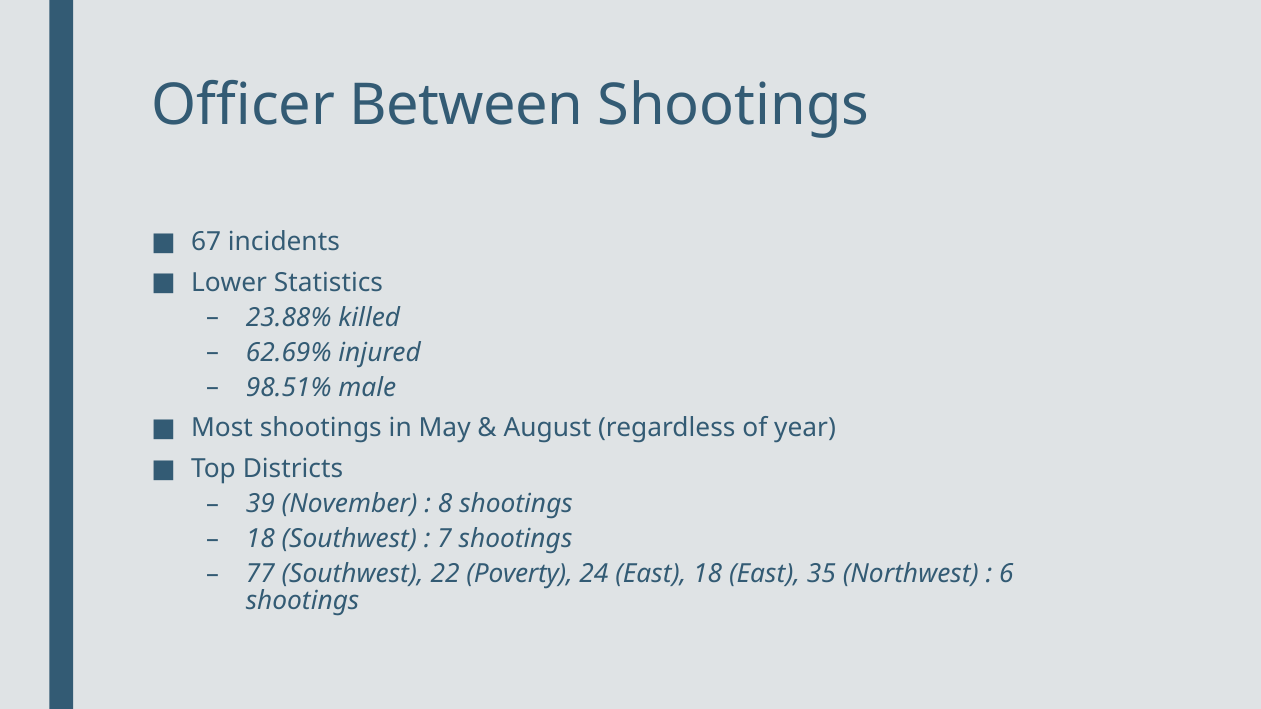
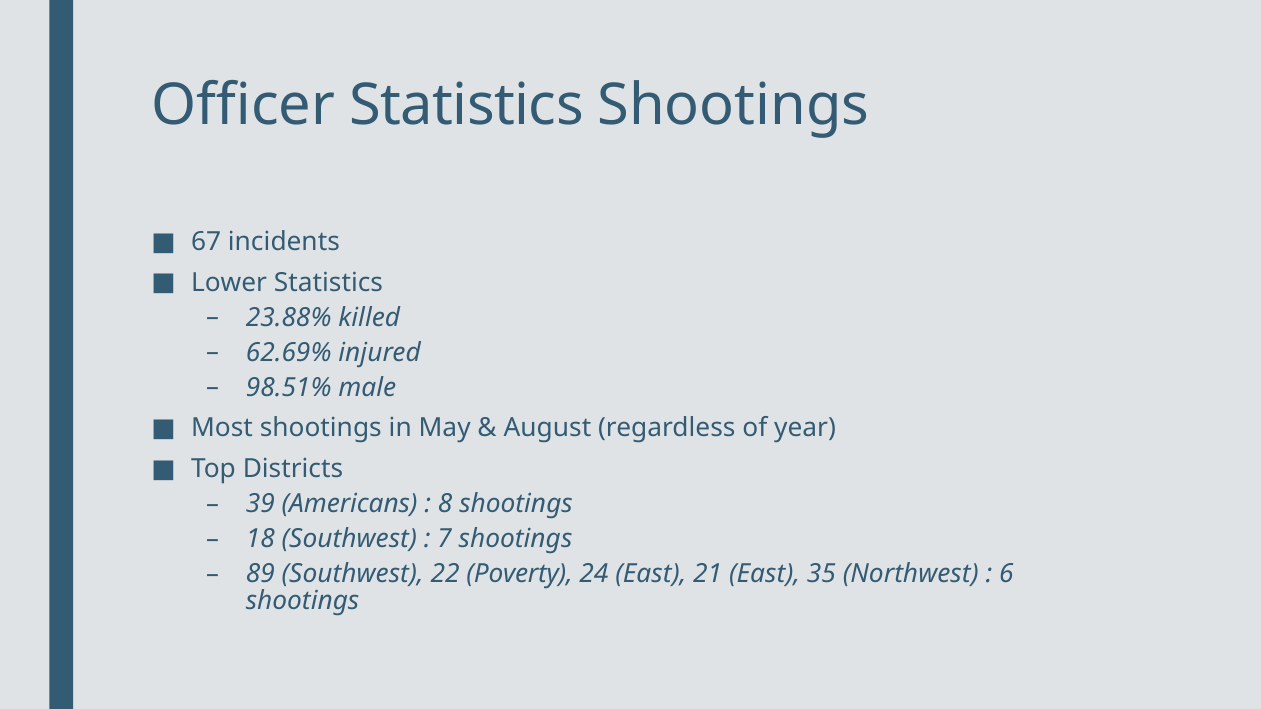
Officer Between: Between -> Statistics
November: November -> Americans
77: 77 -> 89
East 18: 18 -> 21
